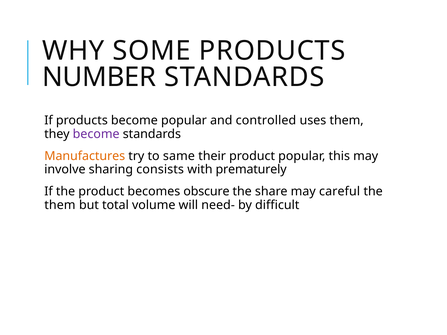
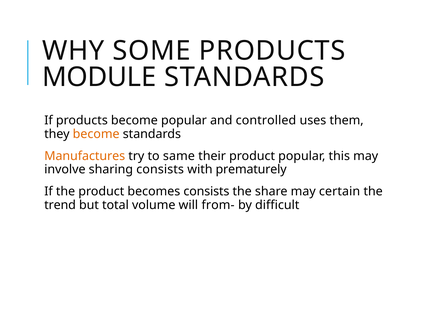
NUMBER: NUMBER -> MODULE
become at (96, 134) colour: purple -> orange
becomes obscure: obscure -> consists
careful: careful -> certain
them at (60, 205): them -> trend
need-: need- -> from-
